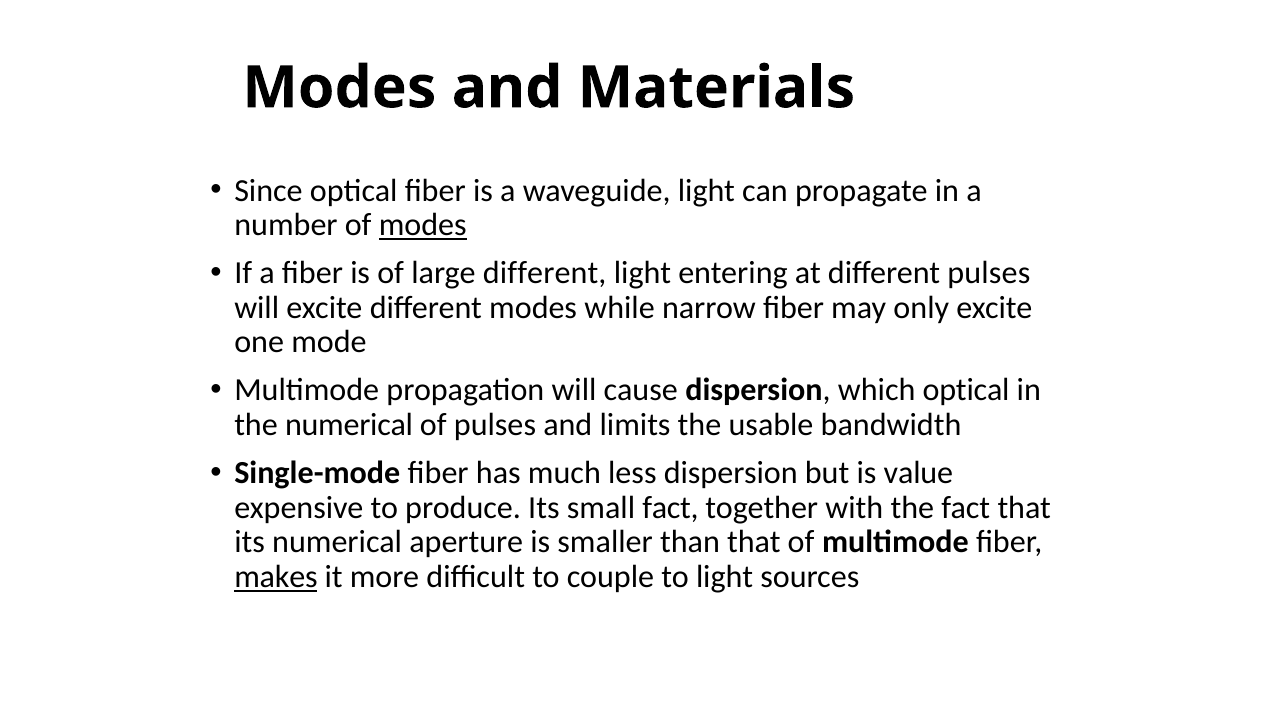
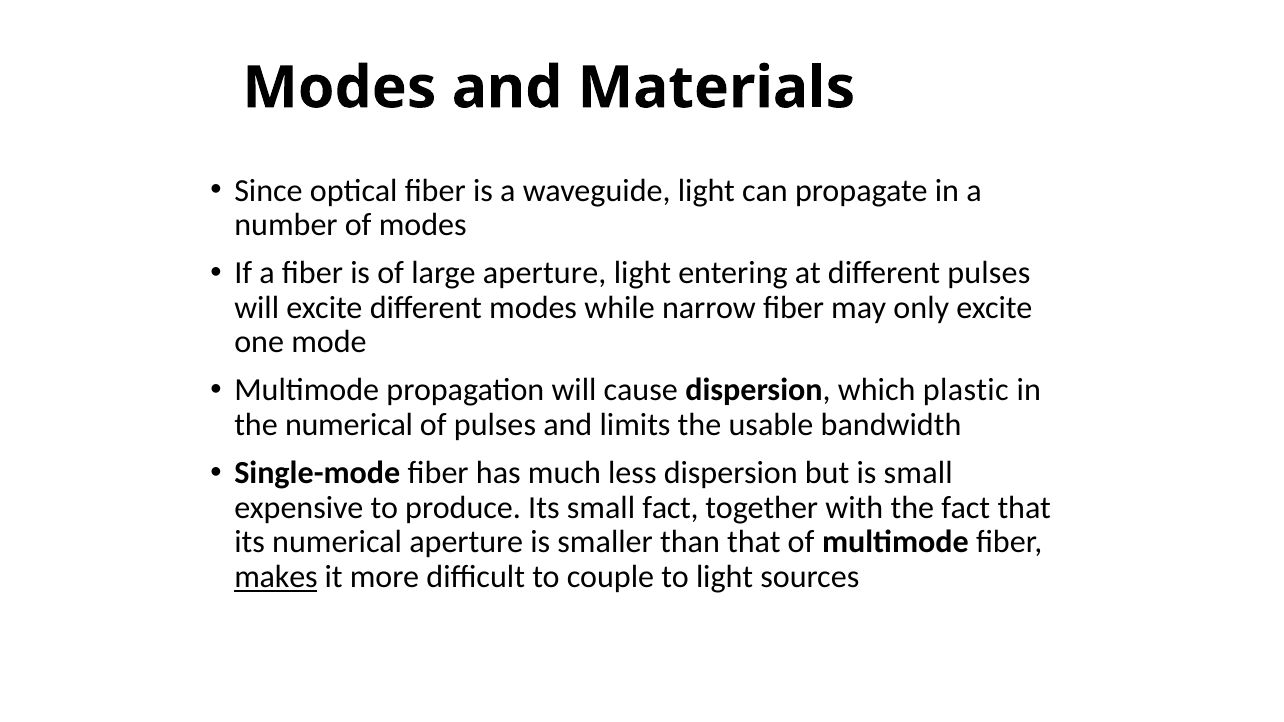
modes at (423, 225) underline: present -> none
large different: different -> aperture
which optical: optical -> plastic
is value: value -> small
